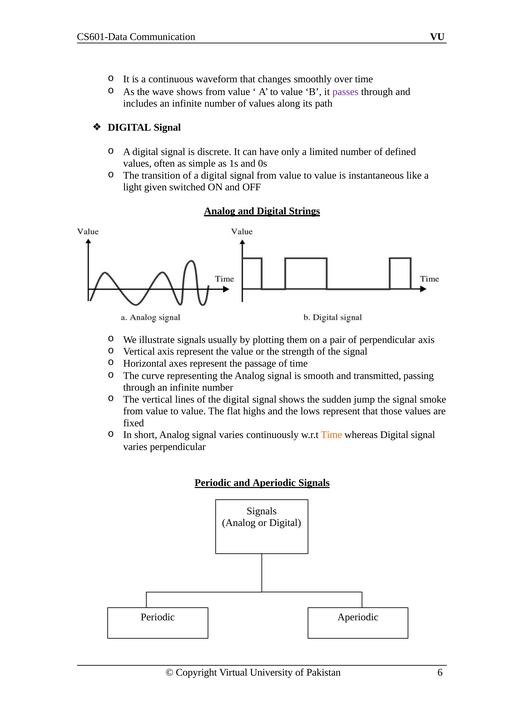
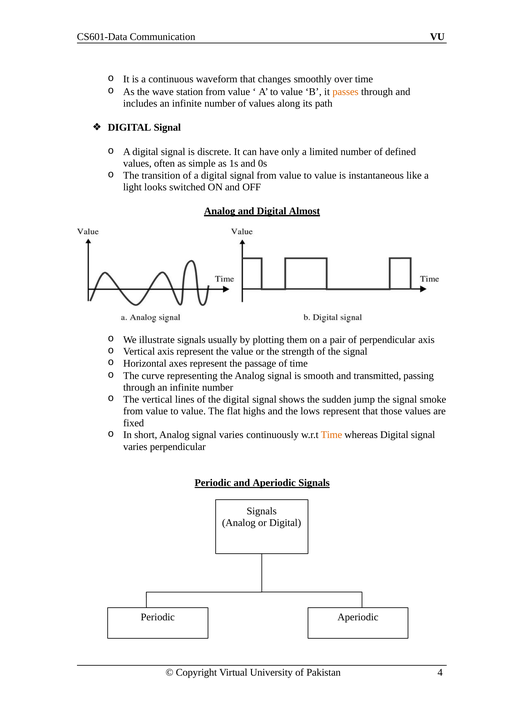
wave shows: shows -> station
passes colour: purple -> orange
given: given -> looks
Strings: Strings -> Almost
6: 6 -> 4
